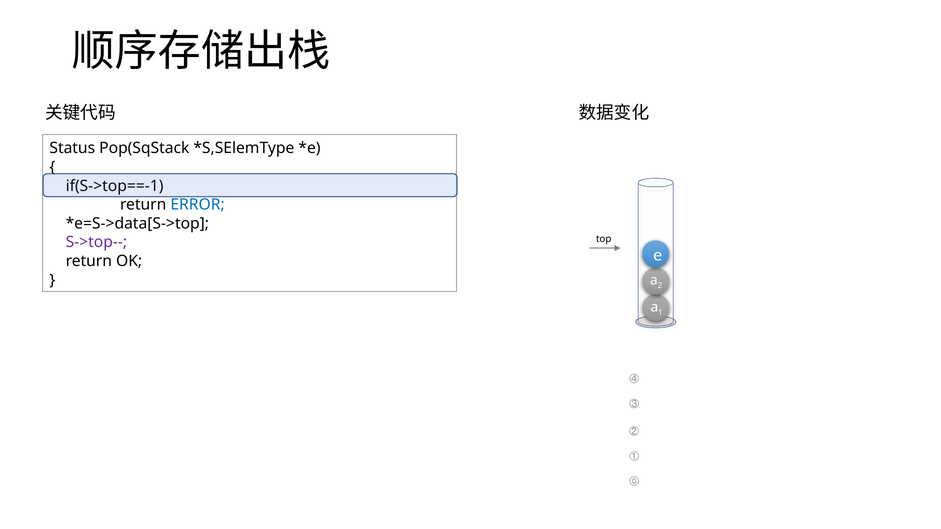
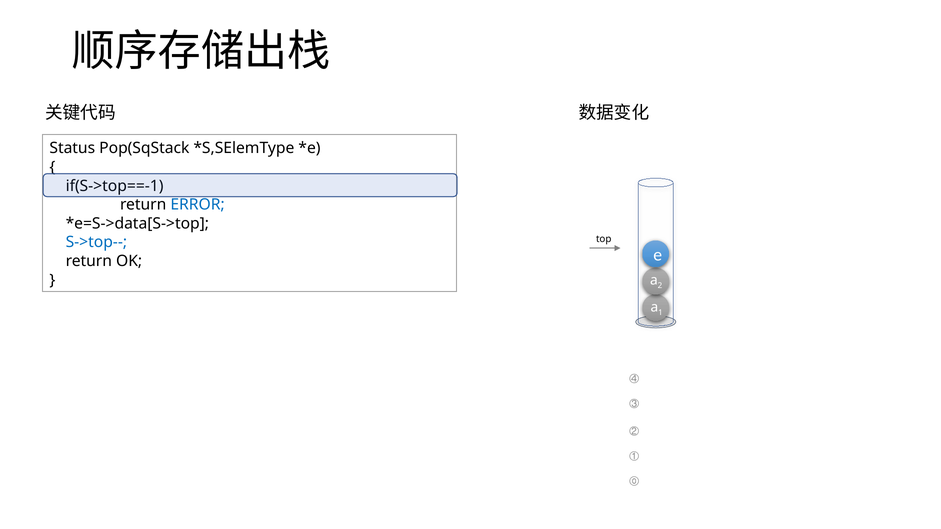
S->top-- colour: purple -> blue
